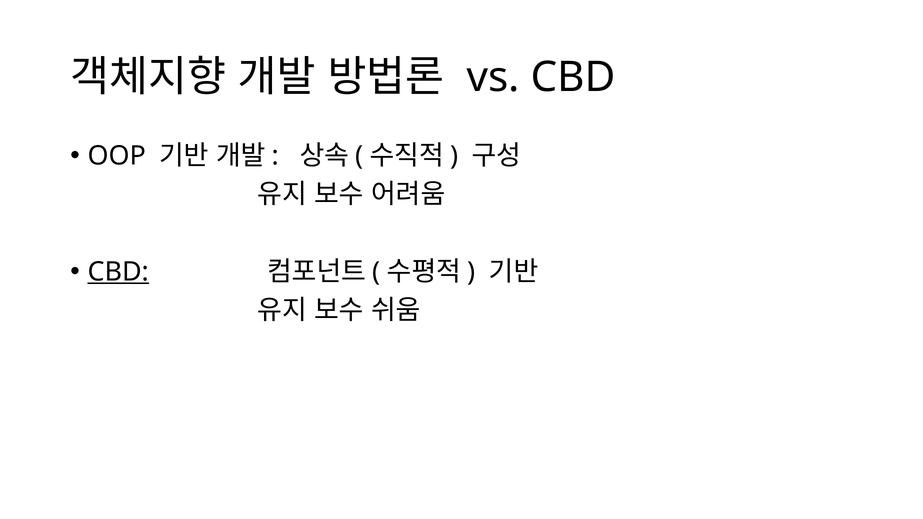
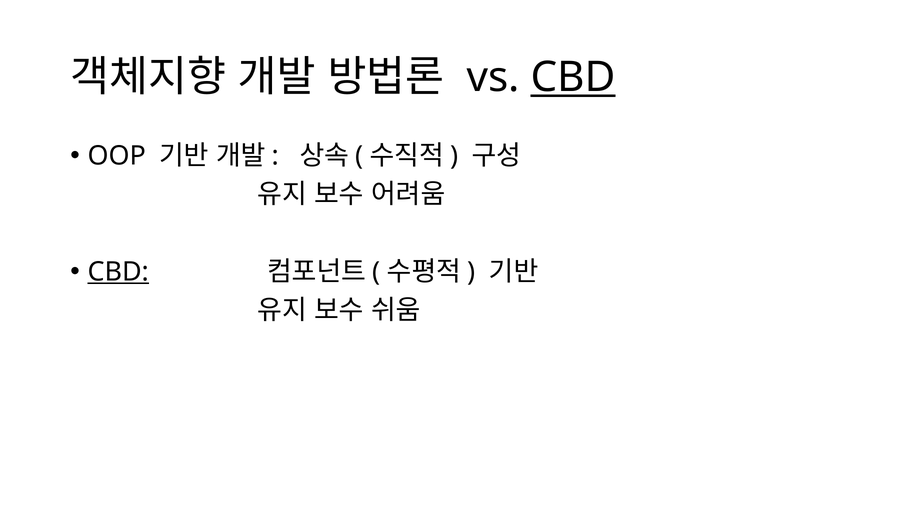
CBD at (573, 78) underline: none -> present
